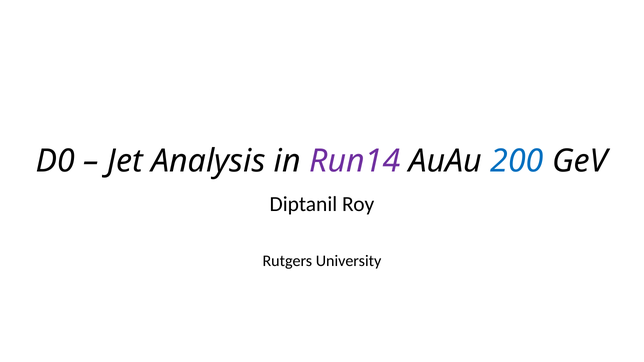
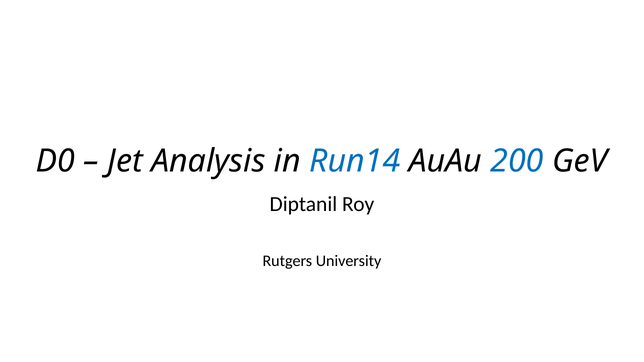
Run14 colour: purple -> blue
